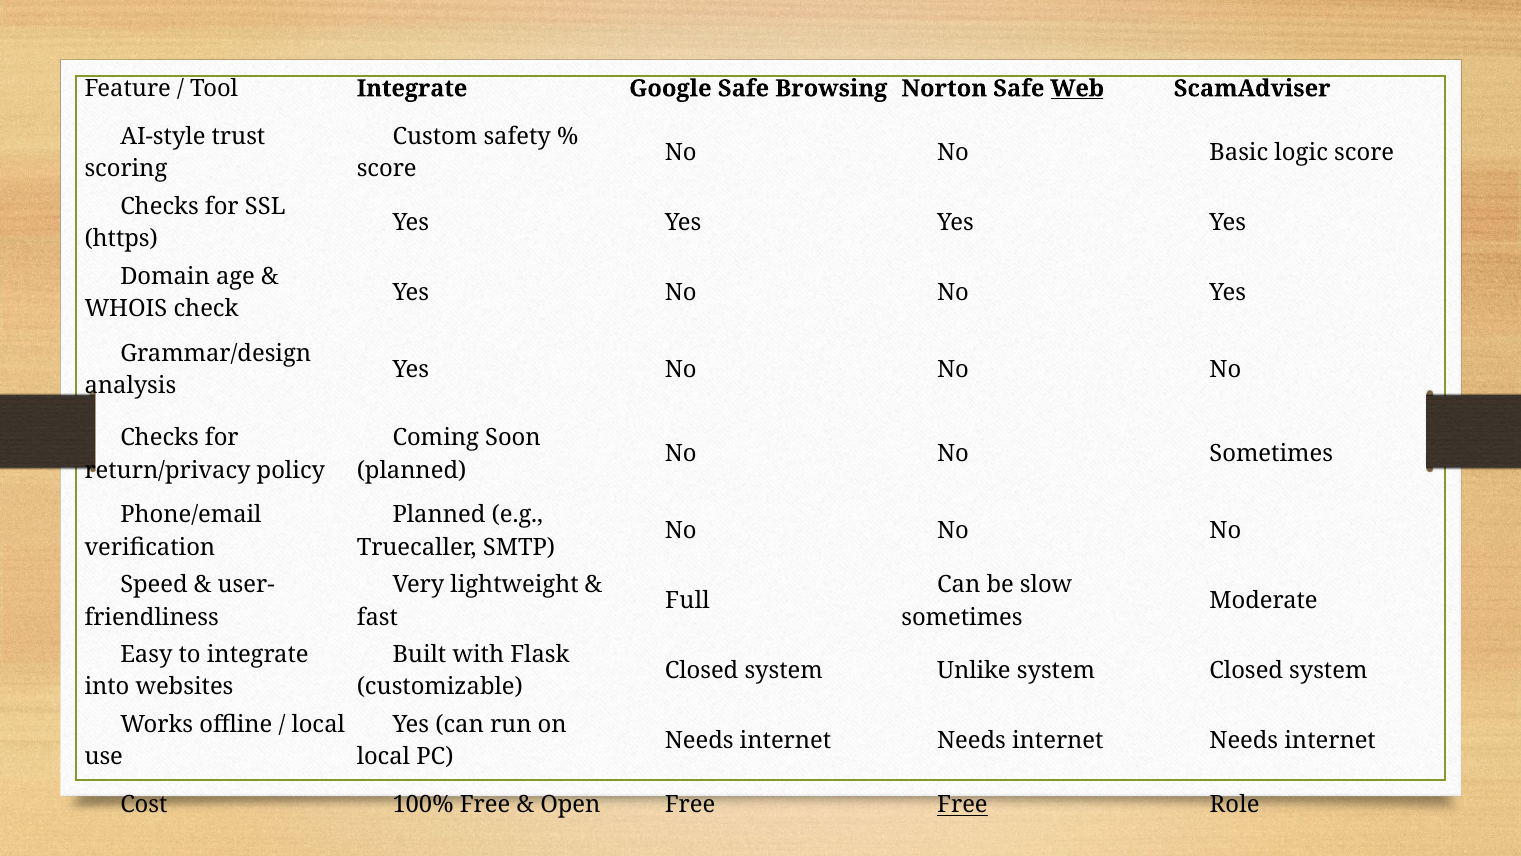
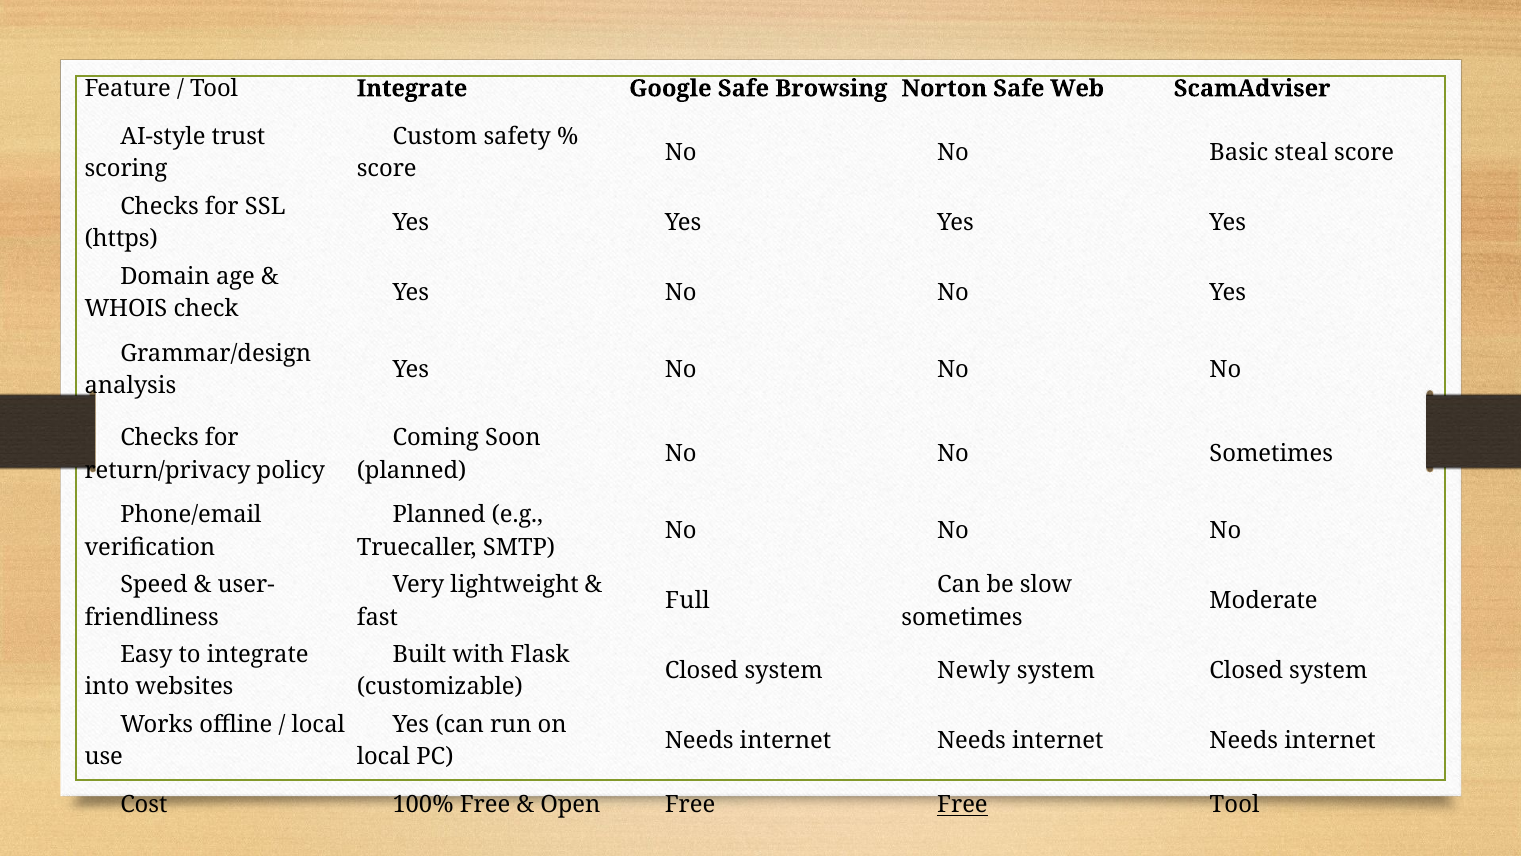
Web underline: present -> none
logic: logic -> steal
Unlike: Unlike -> Newly
Role at (1235, 805): Role -> Tool
